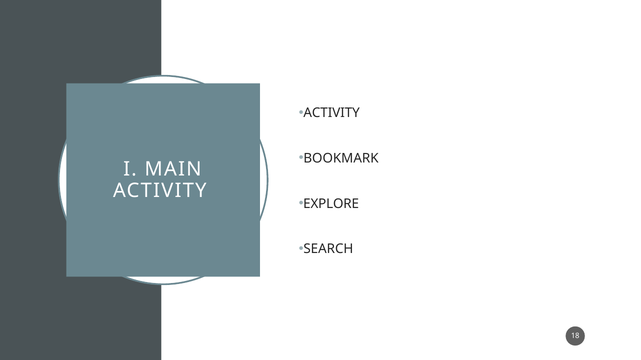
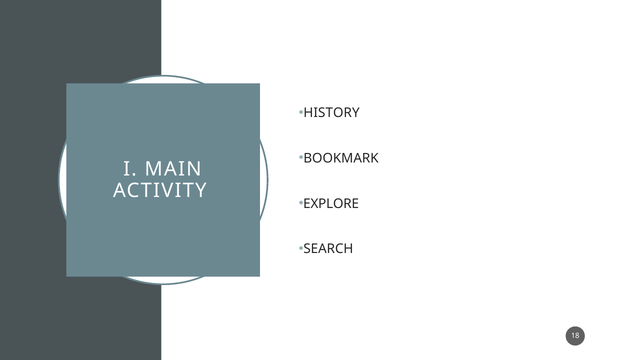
ACTIVITY at (332, 113): ACTIVITY -> HISTORY
